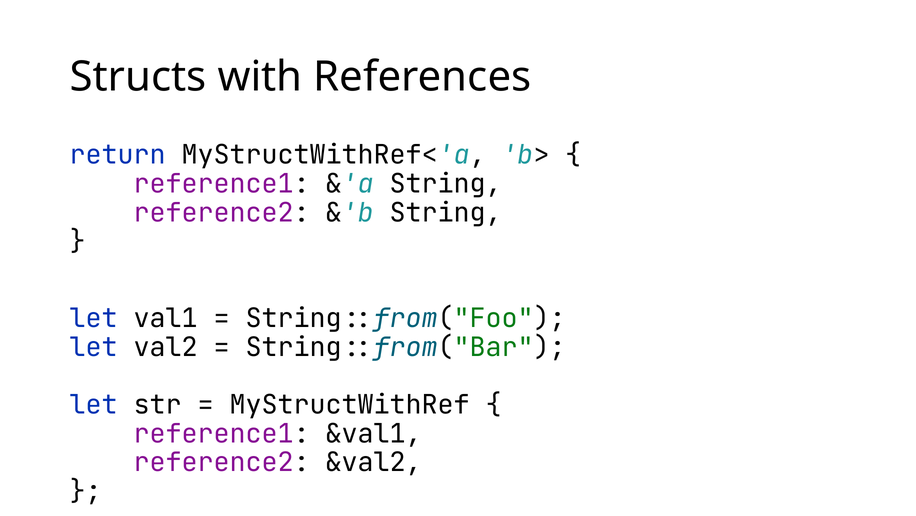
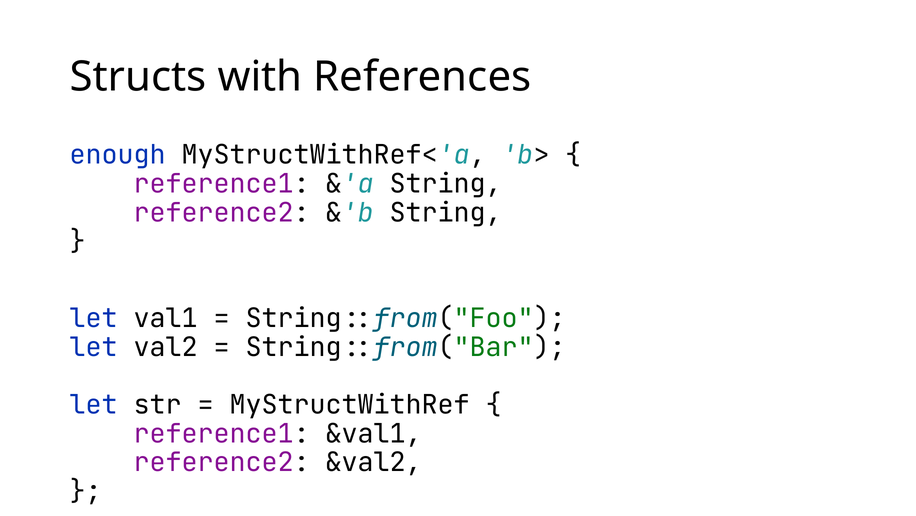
return: return -> enough
